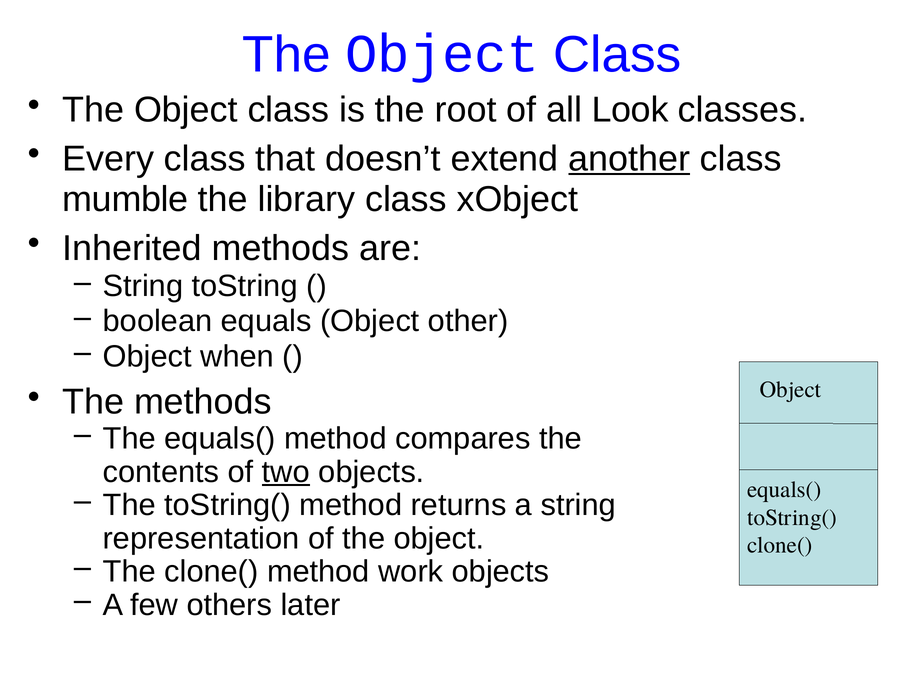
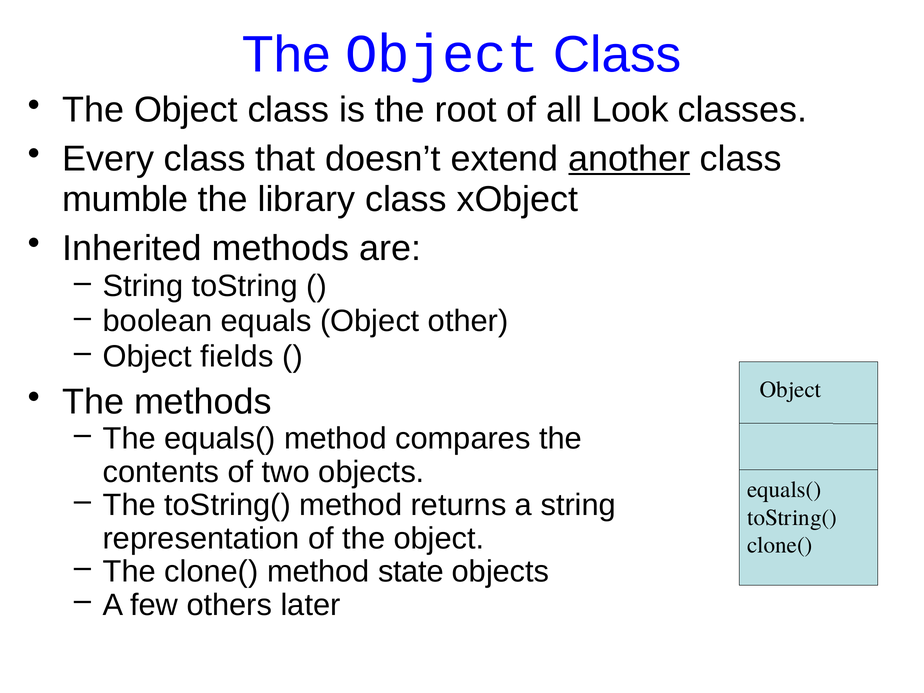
when: when -> fields
two underline: present -> none
work: work -> state
